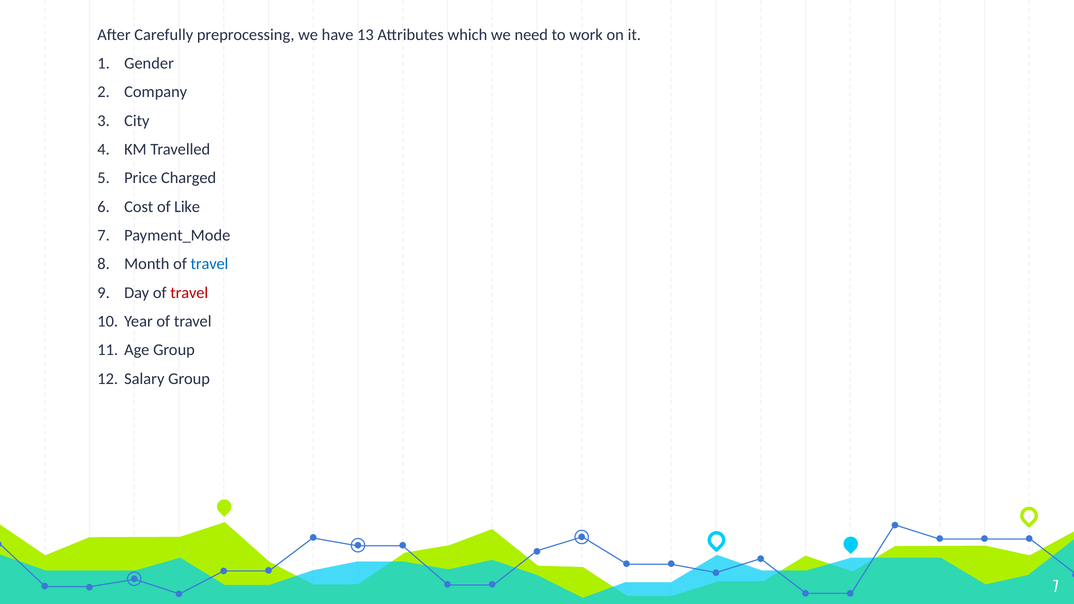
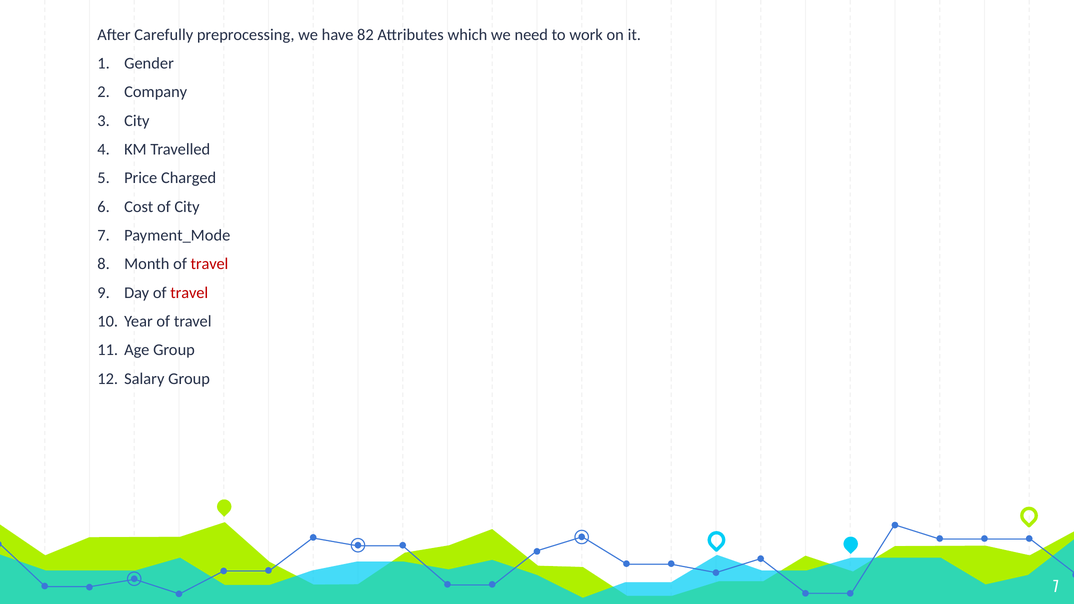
13: 13 -> 82
of Like: Like -> City
travel at (209, 264) colour: blue -> red
